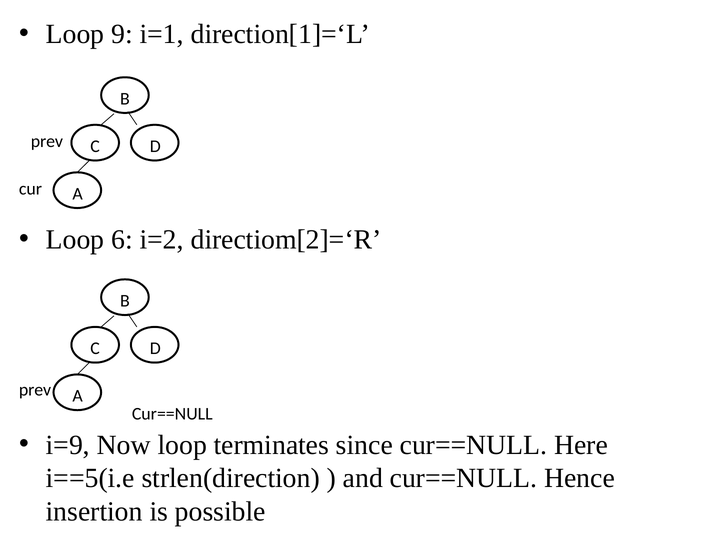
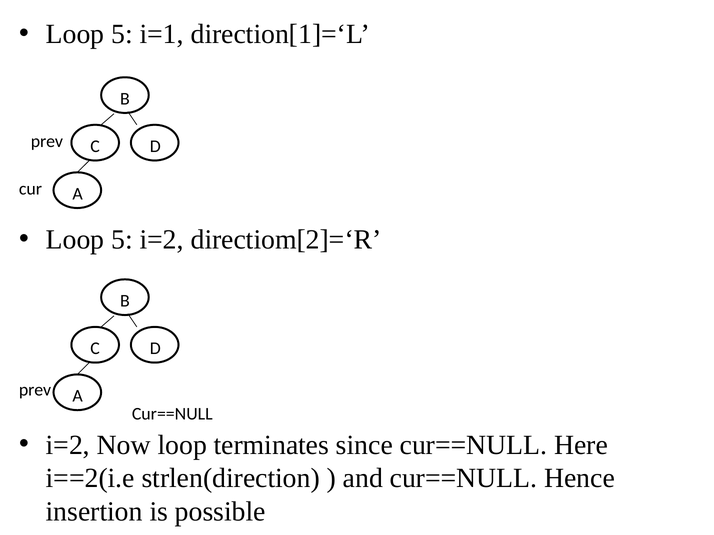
9 at (122, 34): 9 -> 5
6 at (122, 240): 6 -> 5
i=9 at (68, 445): i=9 -> i=2
i==5(i.e: i==5(i.e -> i==2(i.e
